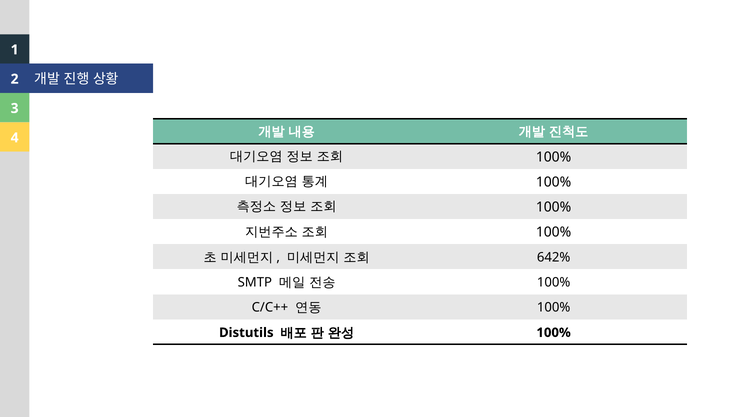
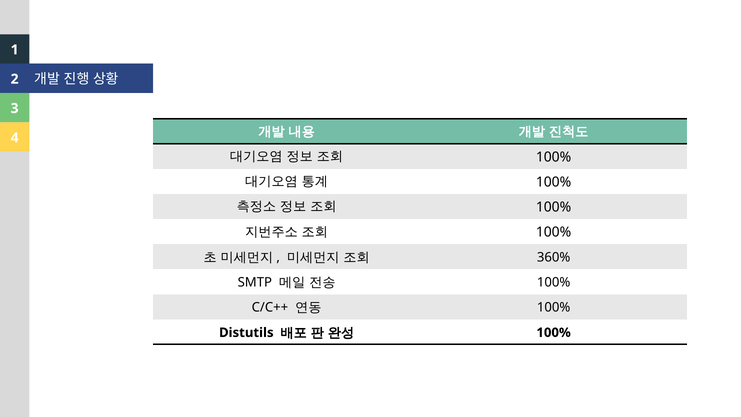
642%: 642% -> 360%
